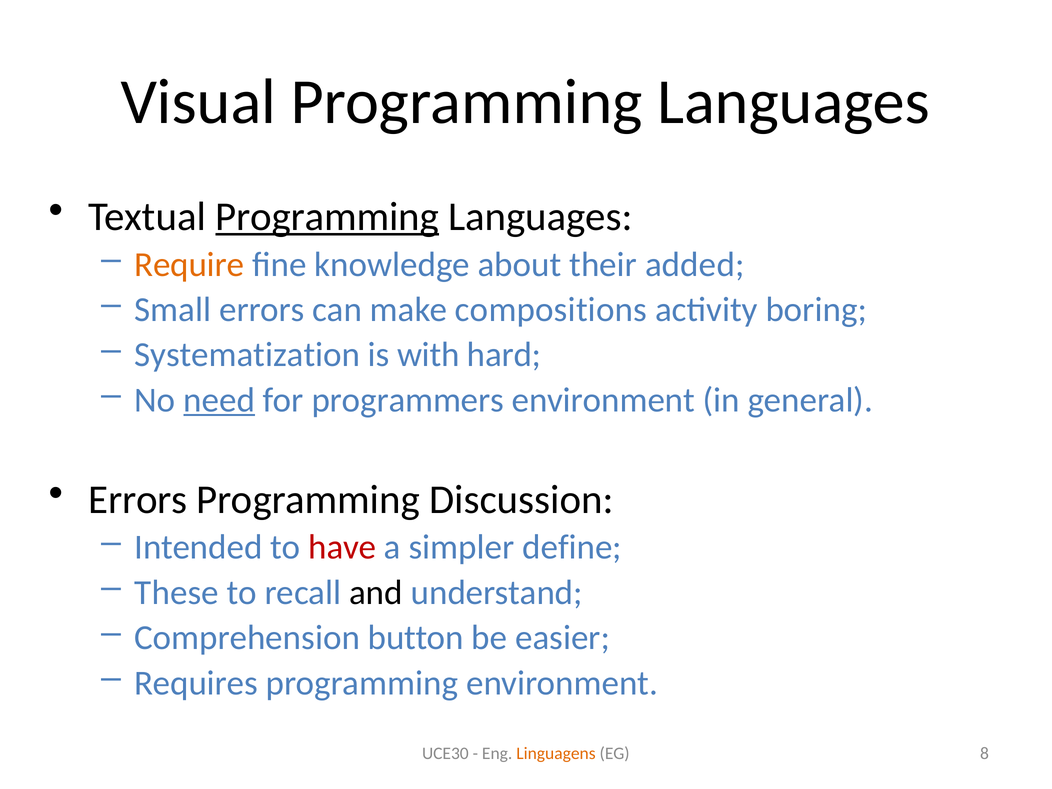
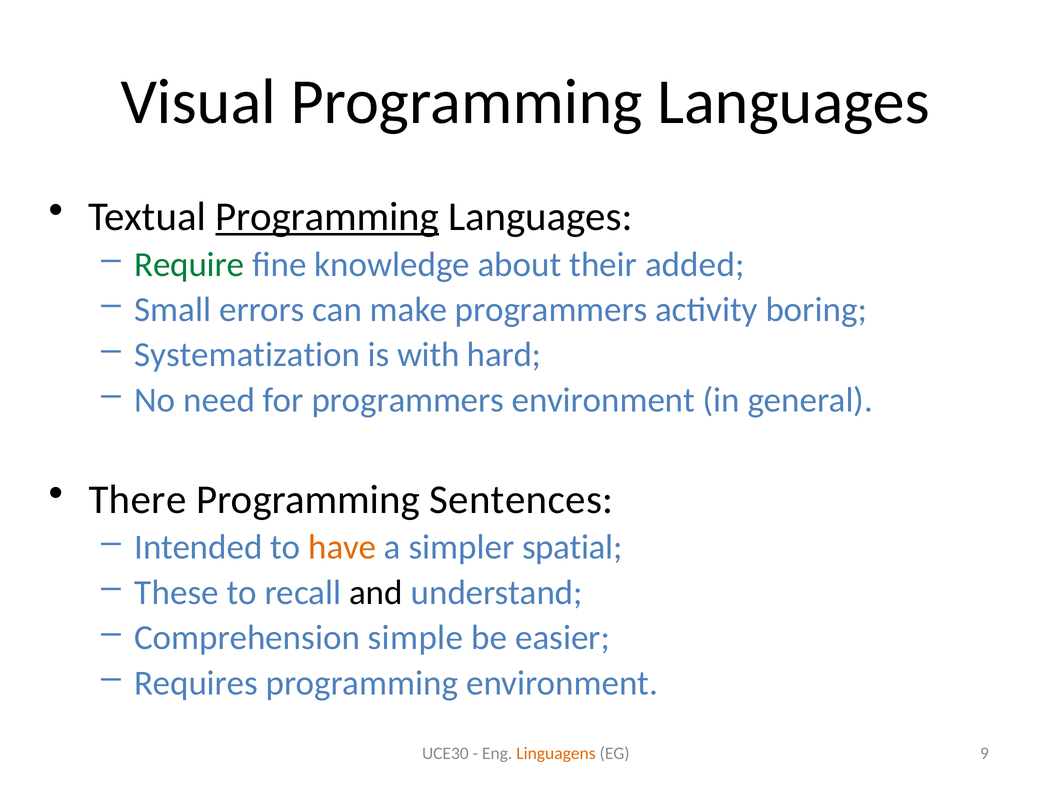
Require colour: orange -> green
make compositions: compositions -> programmers
need underline: present -> none
Errors at (138, 500): Errors -> There
Discussion: Discussion -> Sentences
have colour: red -> orange
define: define -> spatial
button: button -> simple
8: 8 -> 9
